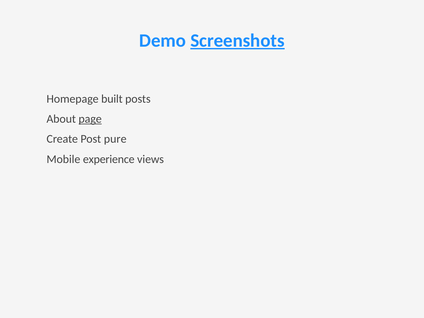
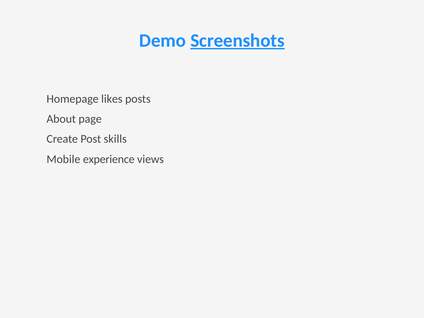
built: built -> likes
page underline: present -> none
pure: pure -> skills
